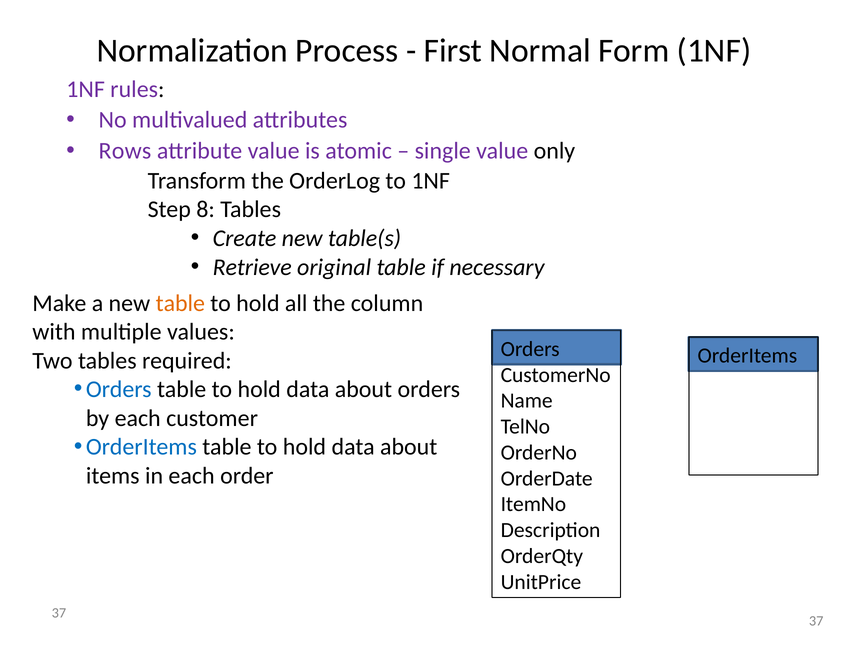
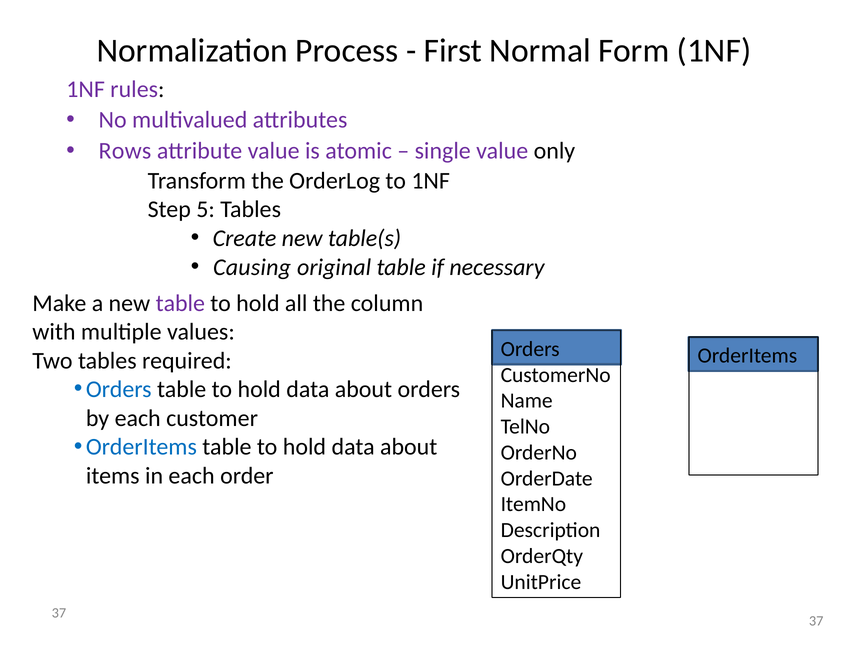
8: 8 -> 5
Retrieve: Retrieve -> Causing
table at (180, 303) colour: orange -> purple
